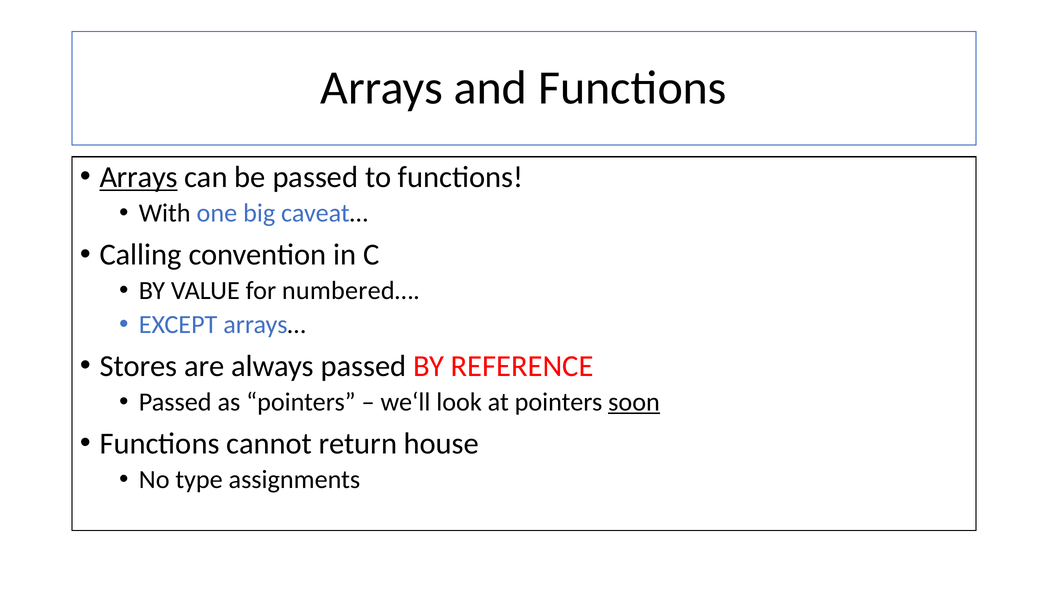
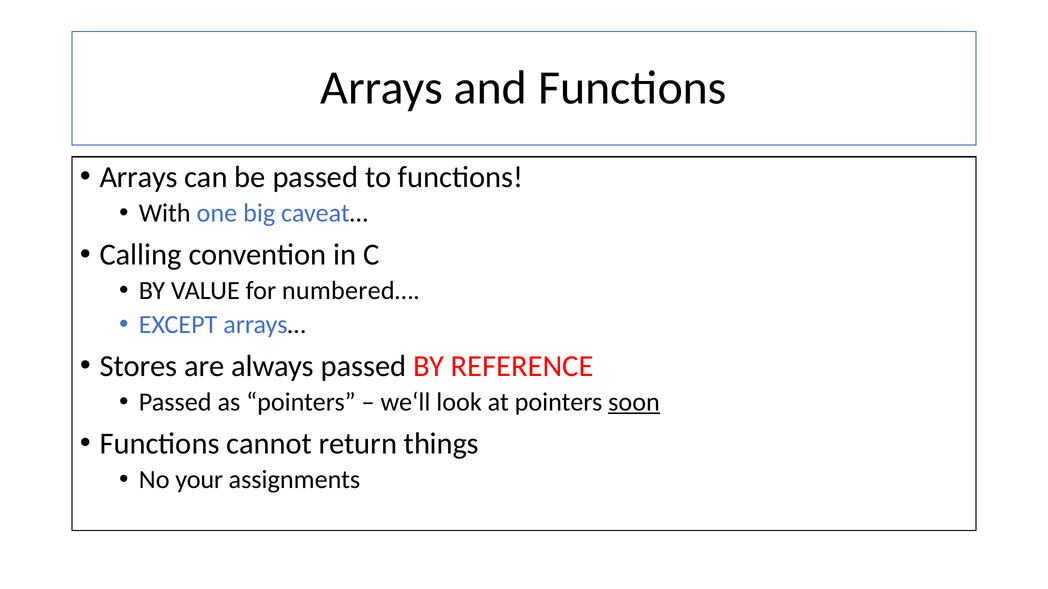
Arrays at (139, 177) underline: present -> none
house: house -> things
type: type -> your
